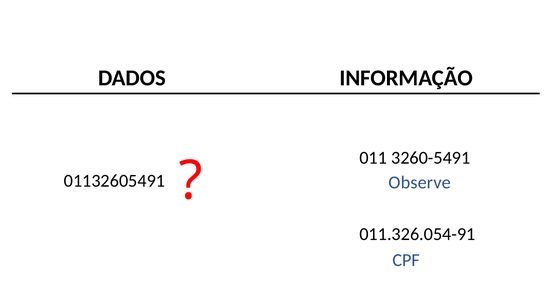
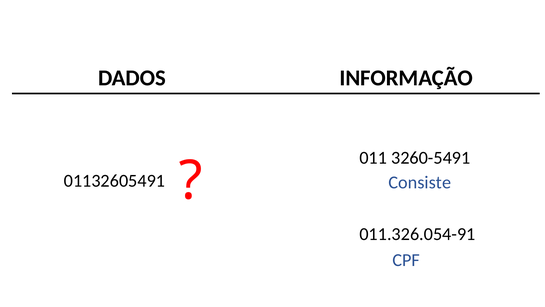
Observe: Observe -> Consiste
